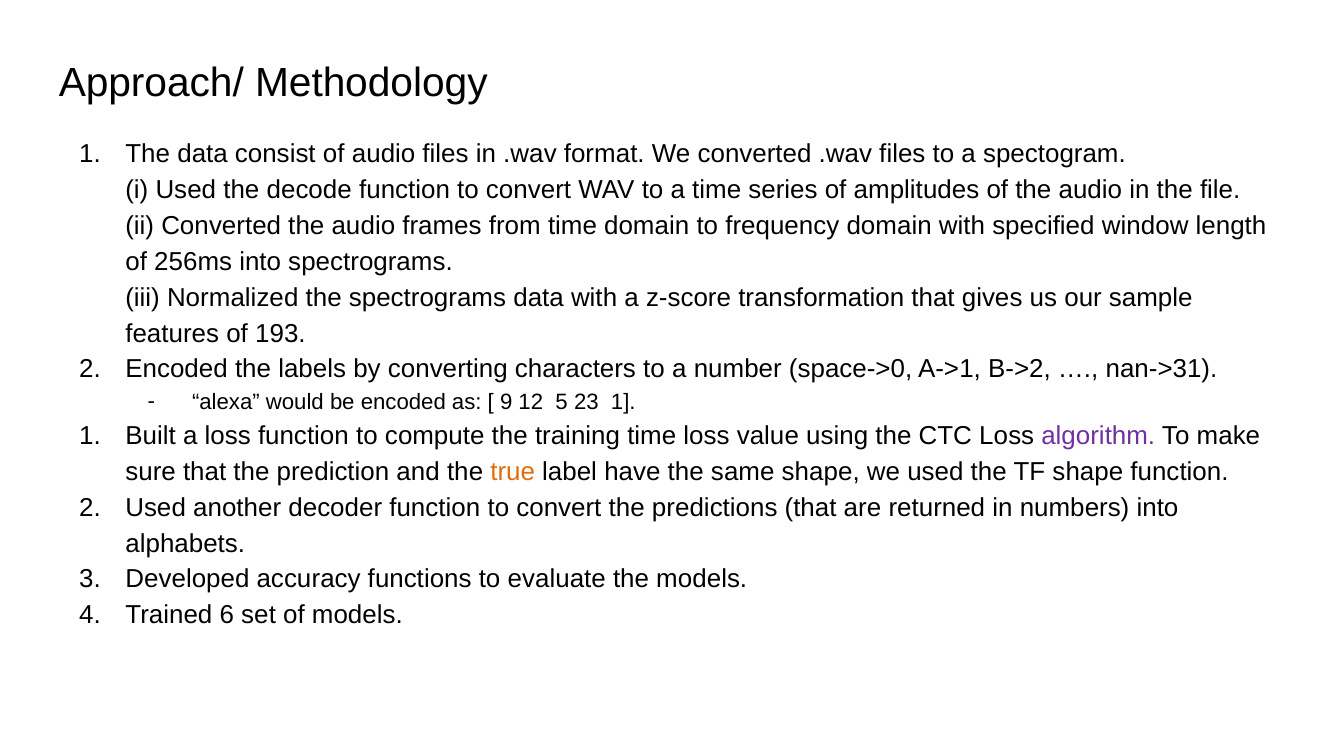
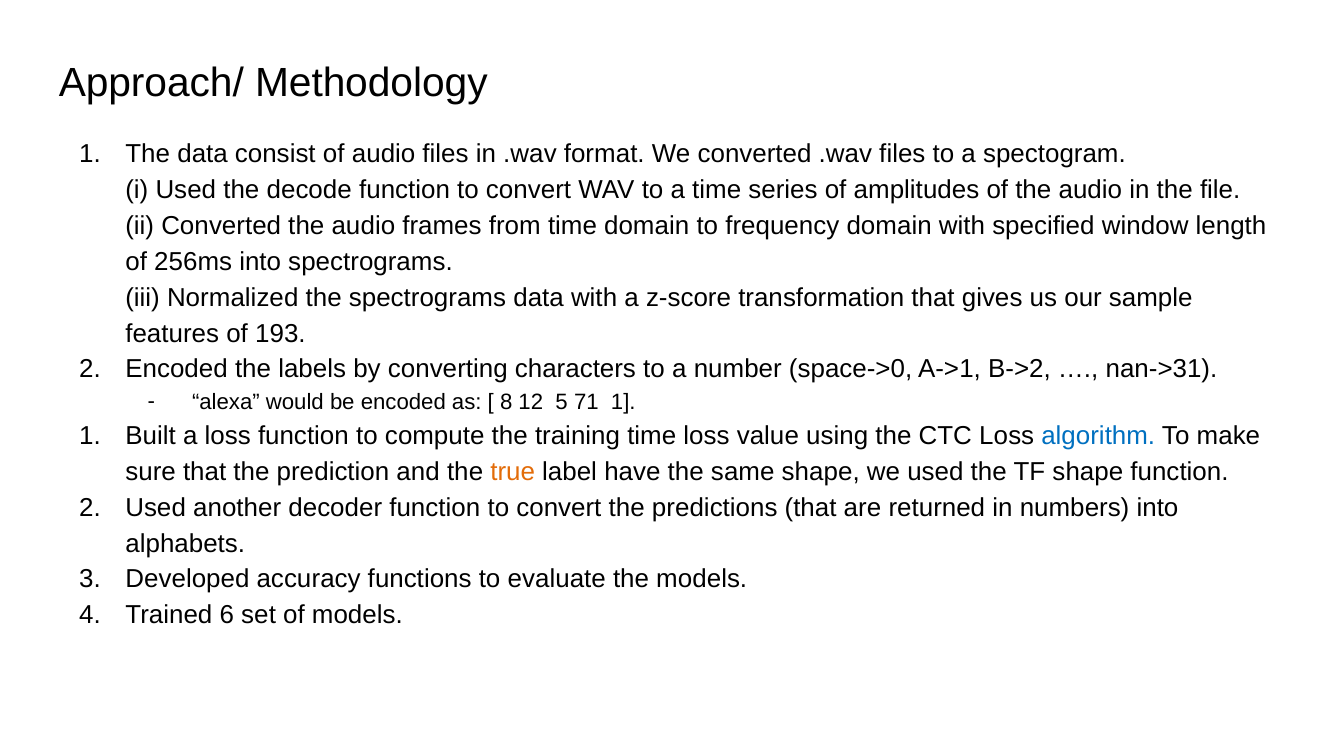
9: 9 -> 8
23: 23 -> 71
algorithm colour: purple -> blue
